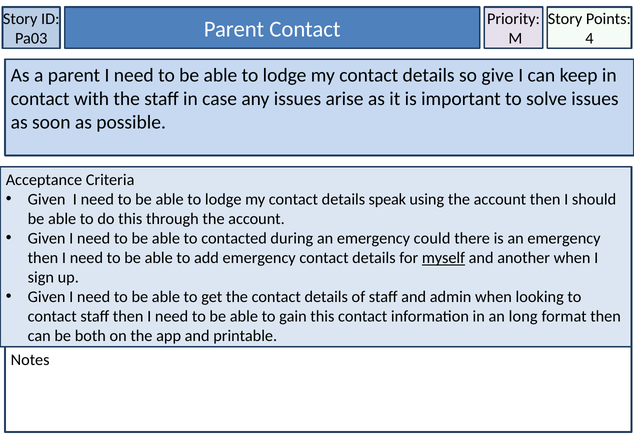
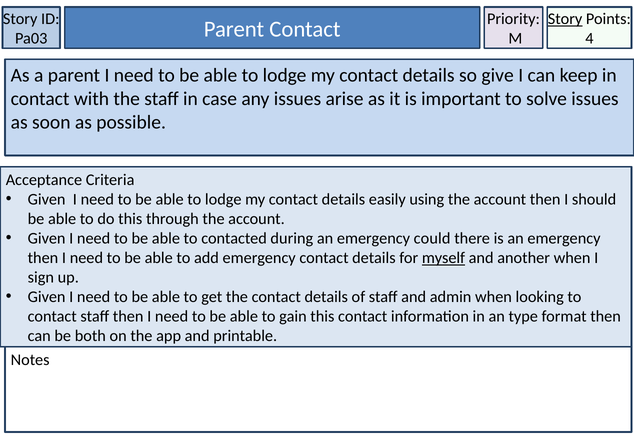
Story at (565, 19) underline: none -> present
speak: speak -> easily
long: long -> type
